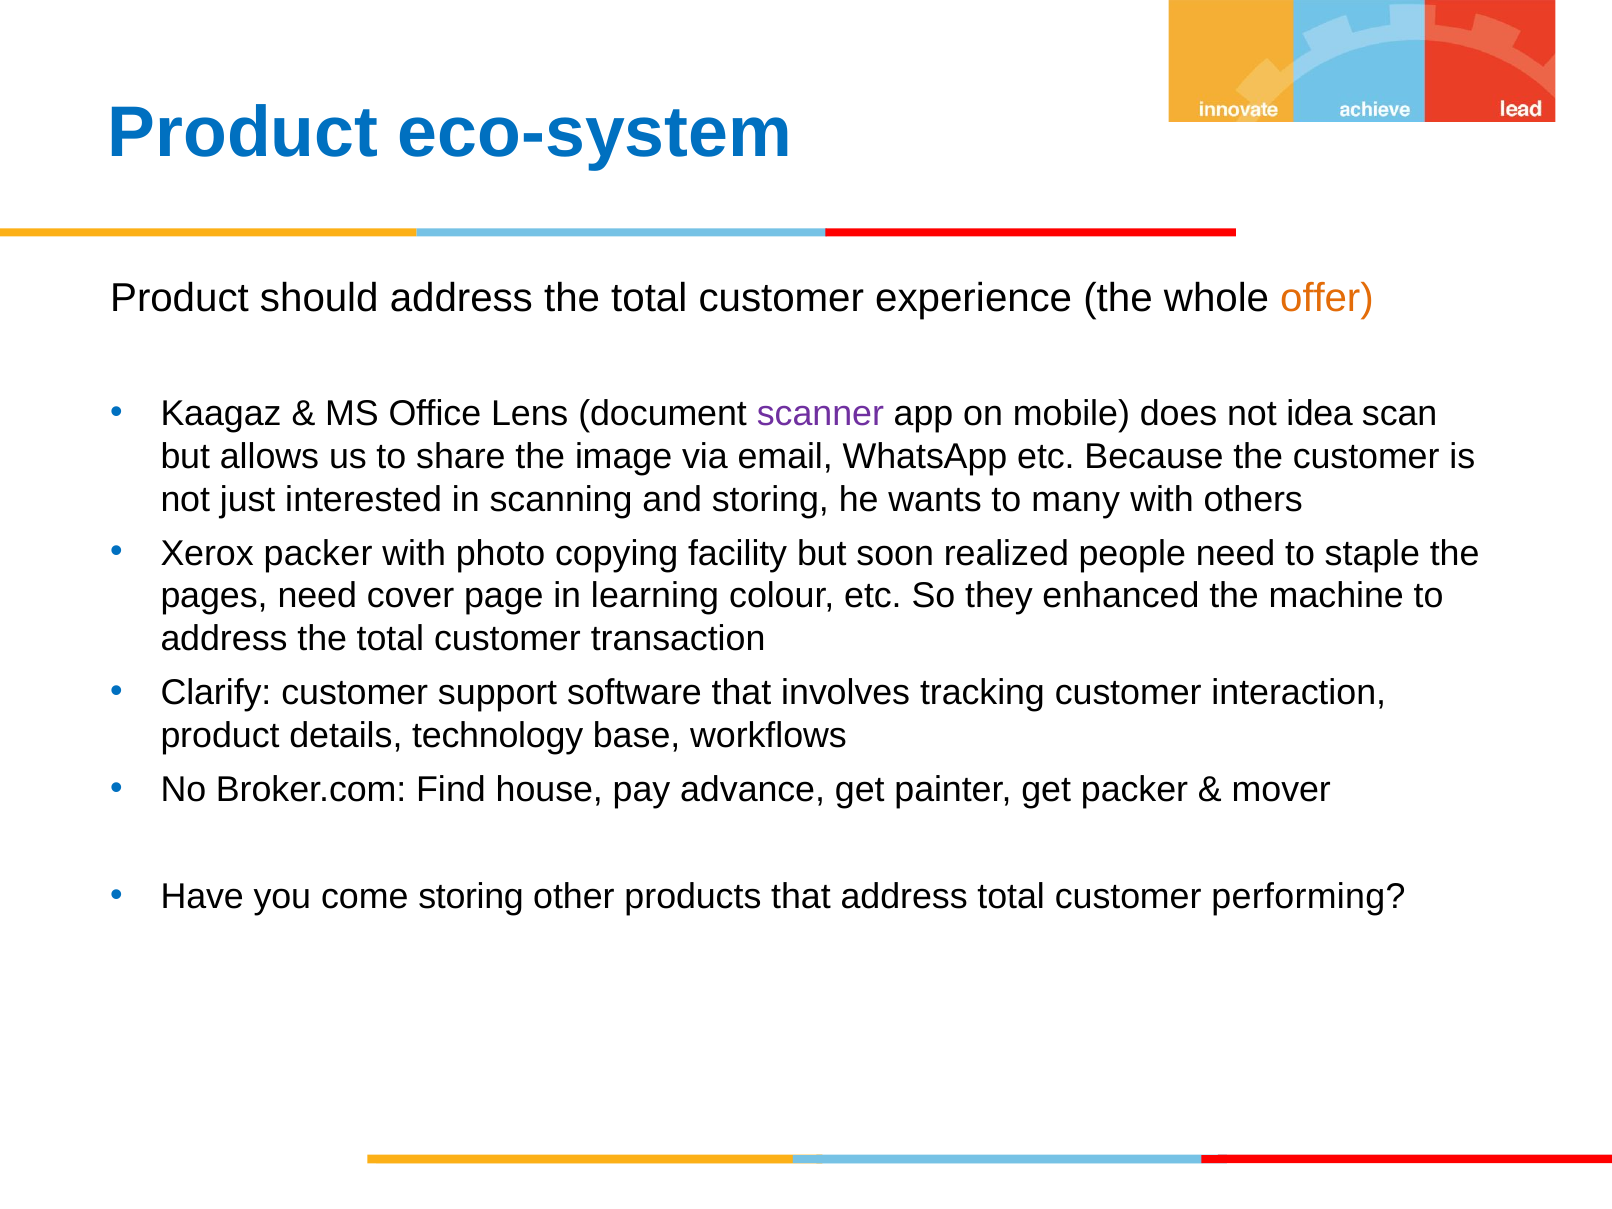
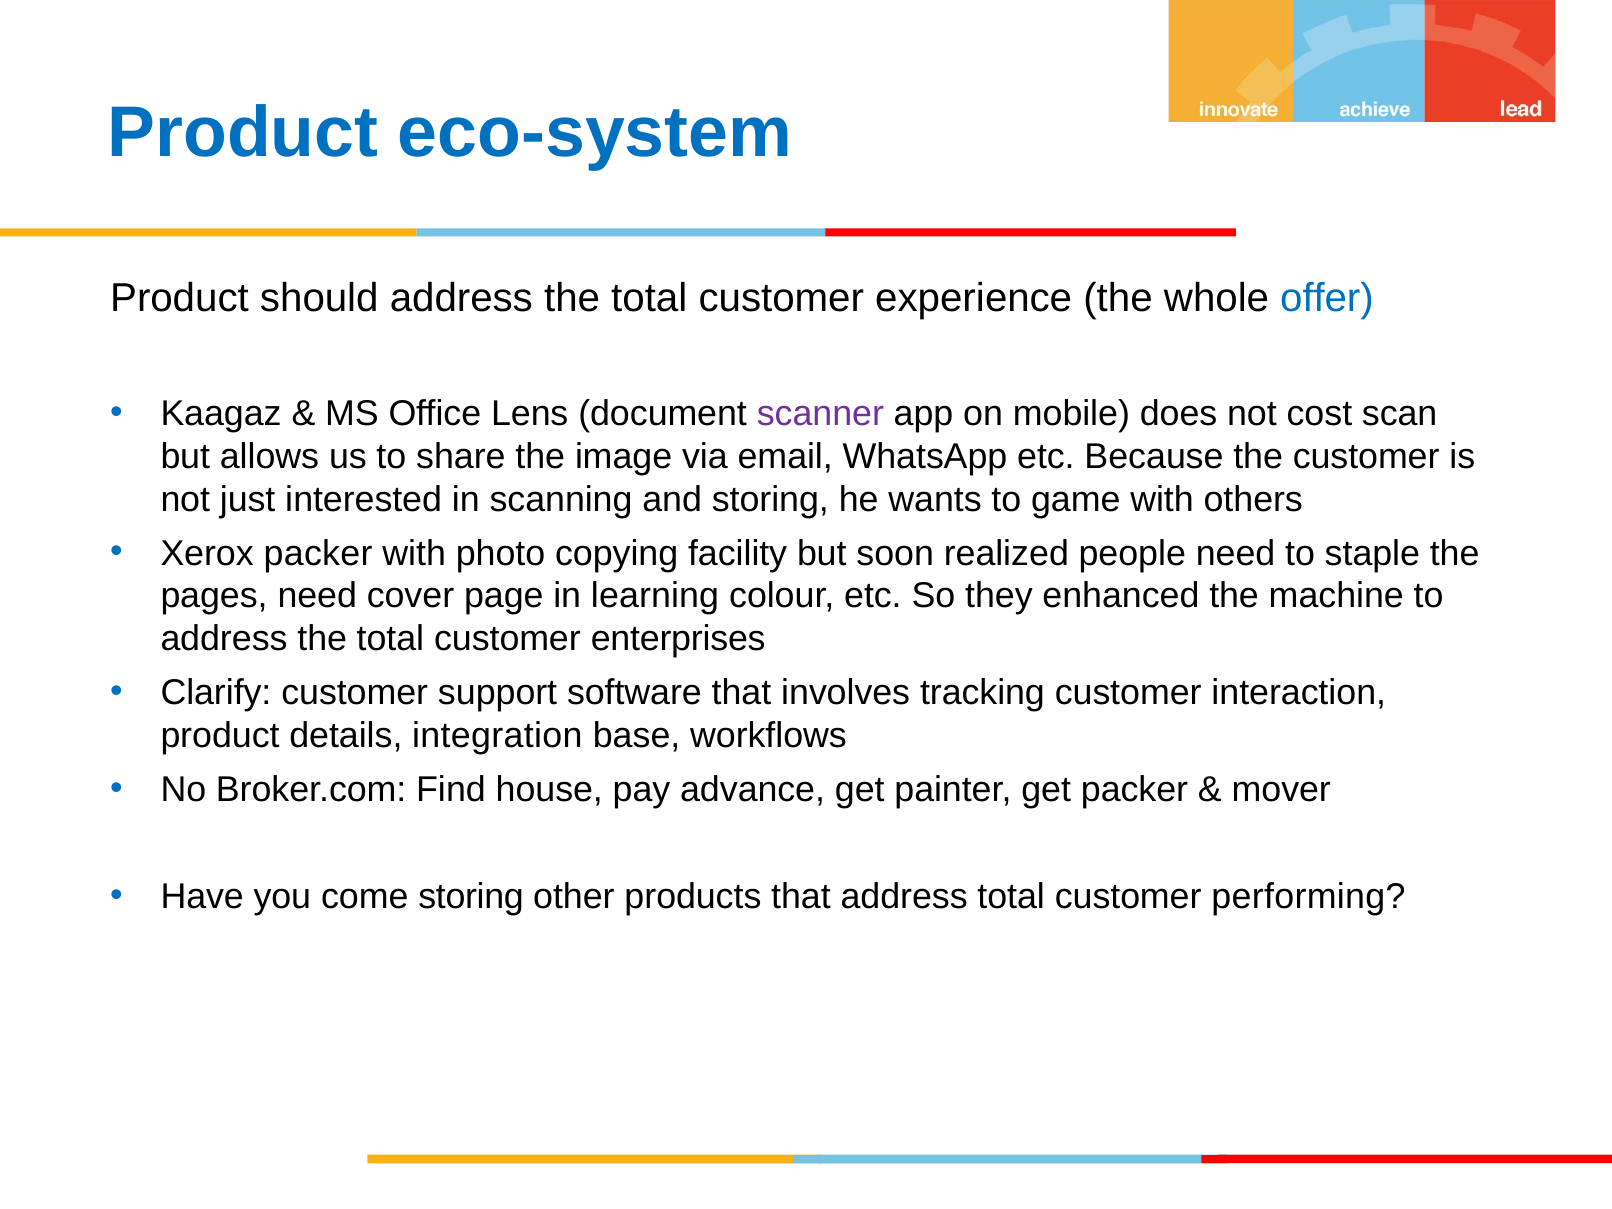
offer colour: orange -> blue
idea: idea -> cost
many: many -> game
transaction: transaction -> enterprises
technology: technology -> integration
